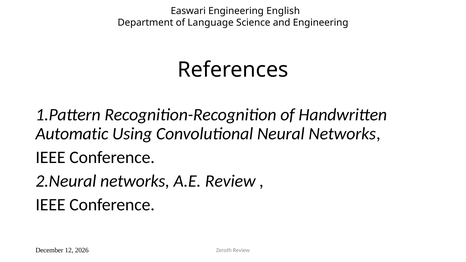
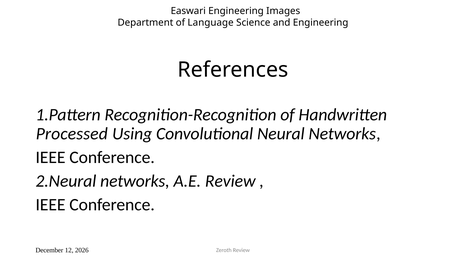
English: English -> Images
Automatic: Automatic -> Processed
